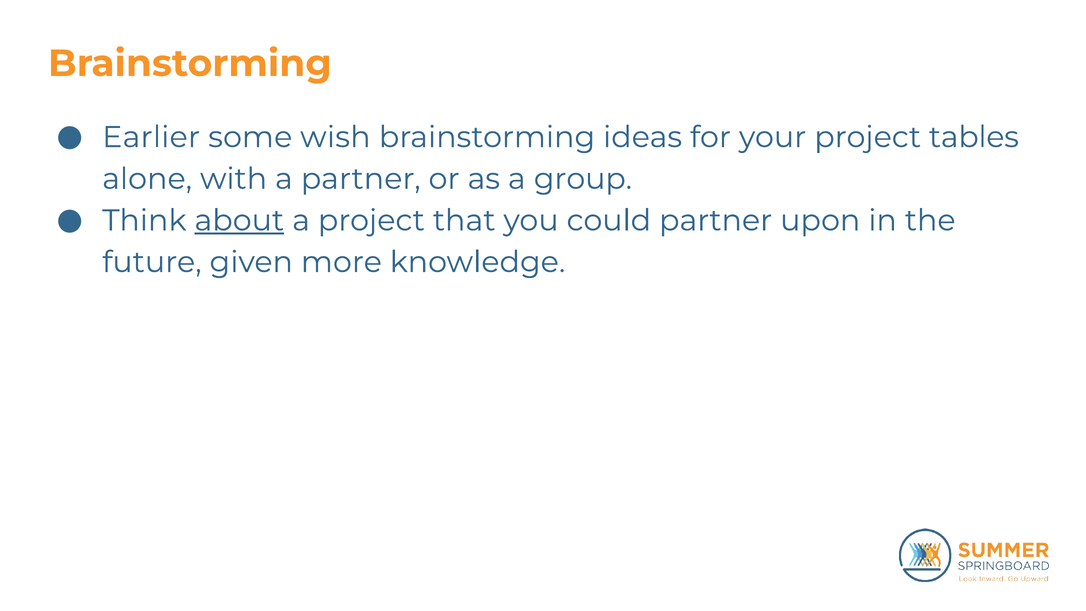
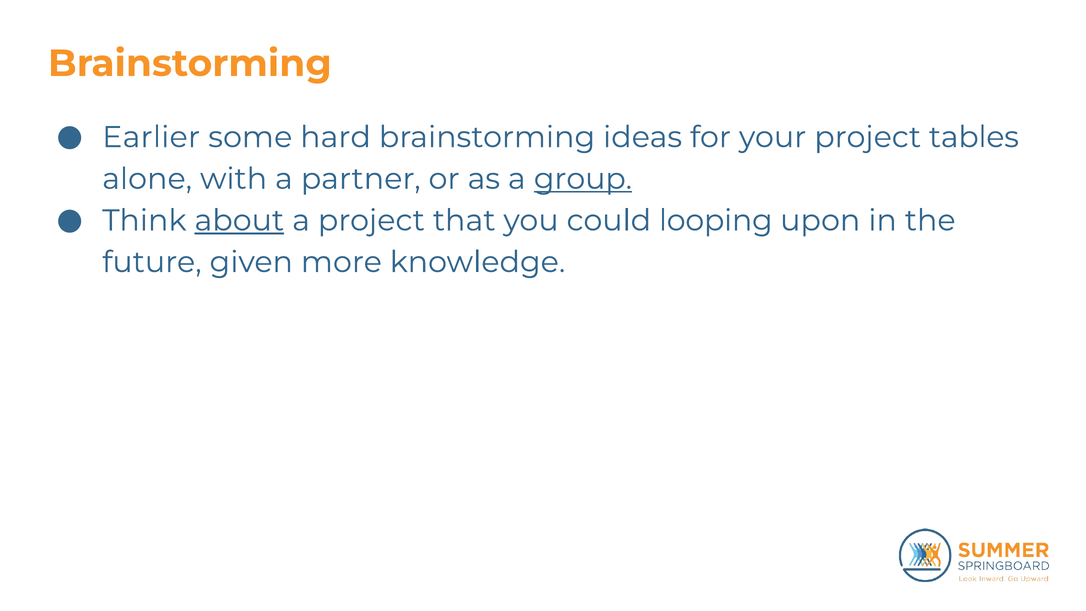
wish: wish -> hard
group underline: none -> present
could partner: partner -> looping
